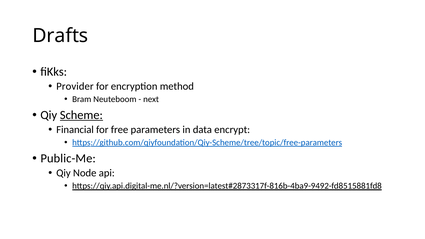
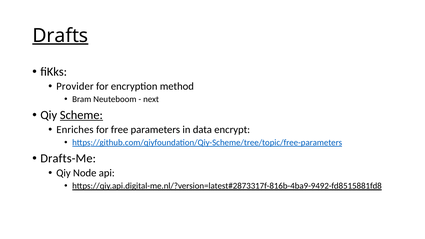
Drafts underline: none -> present
Financial: Financial -> Enriches
Public-Me: Public-Me -> Drafts-Me
